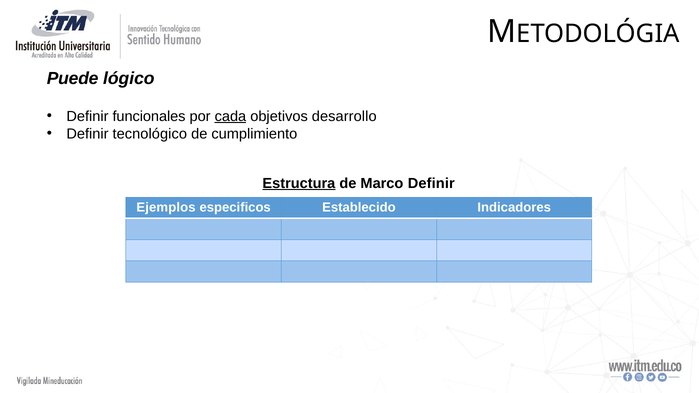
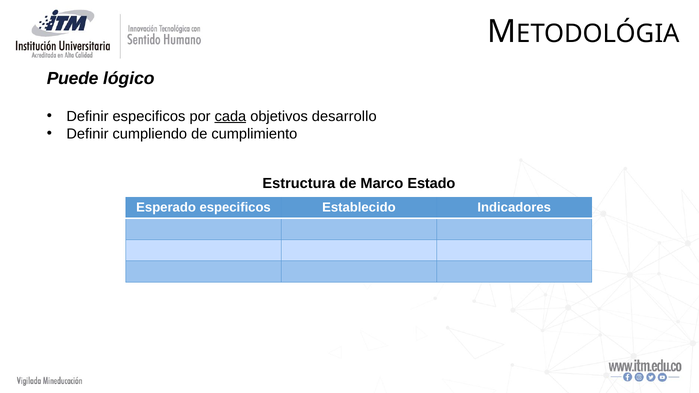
Definir funcionales: funcionales -> especificos
tecnológico: tecnológico -> cumpliendo
Estructura underline: present -> none
Marco Definir: Definir -> Estado
Ejemplos: Ejemplos -> Esperado
